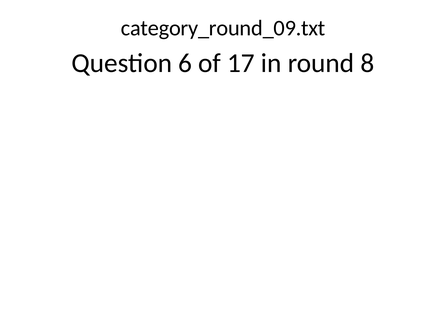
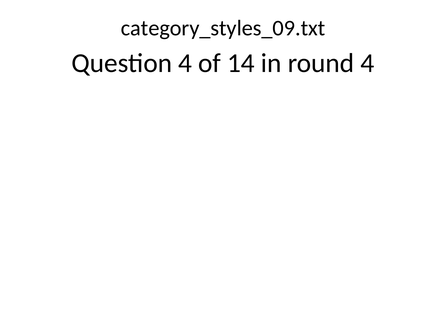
category_round_09.txt: category_round_09.txt -> category_styles_09.txt
Question 6: 6 -> 4
17: 17 -> 14
round 8: 8 -> 4
